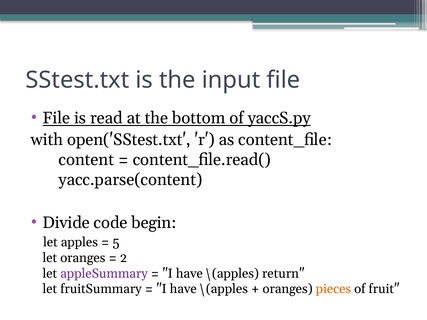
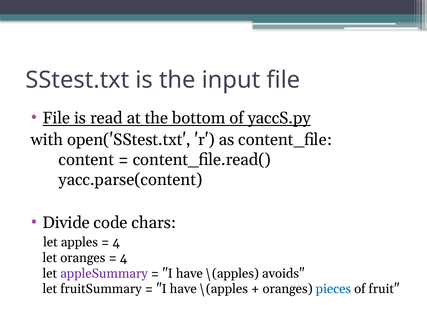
begin: begin -> chars
5 at (116, 242): 5 -> 4
2 at (124, 258): 2 -> 4
return: return -> avoids
pieces colour: orange -> blue
